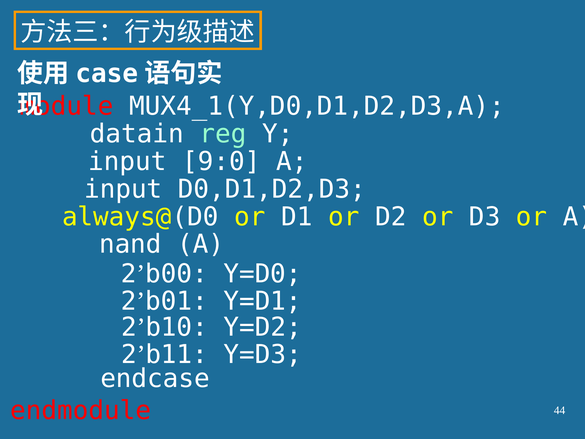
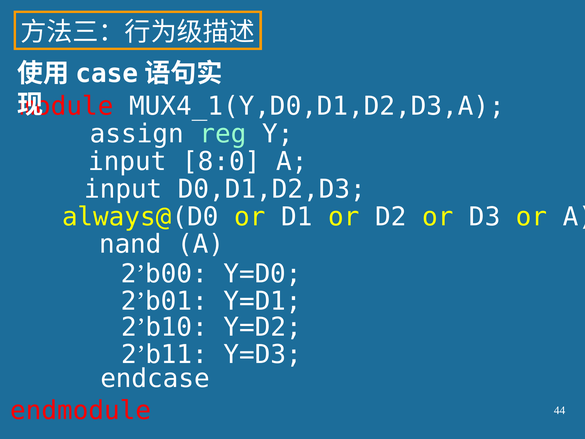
datain: datain -> assign
9:0: 9:0 -> 8:0
